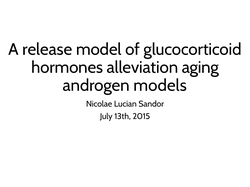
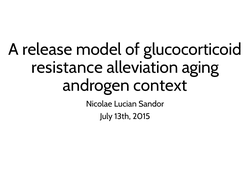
hormones: hormones -> resistance
models: models -> context
